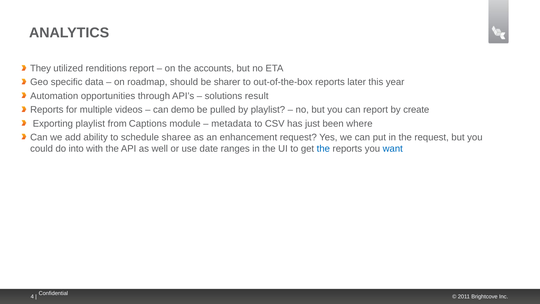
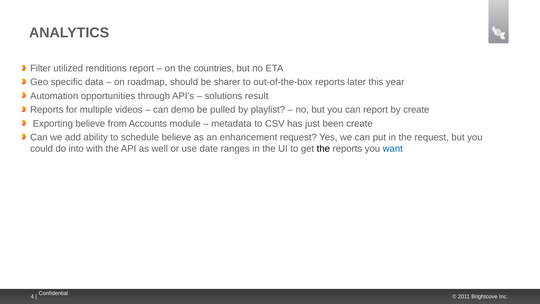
They: They -> Filter
accounts: accounts -> countries
Exporting playlist: playlist -> believe
Captions: Captions -> Accounts
been where: where -> create
schedule sharee: sharee -> believe
the at (323, 149) colour: blue -> black
